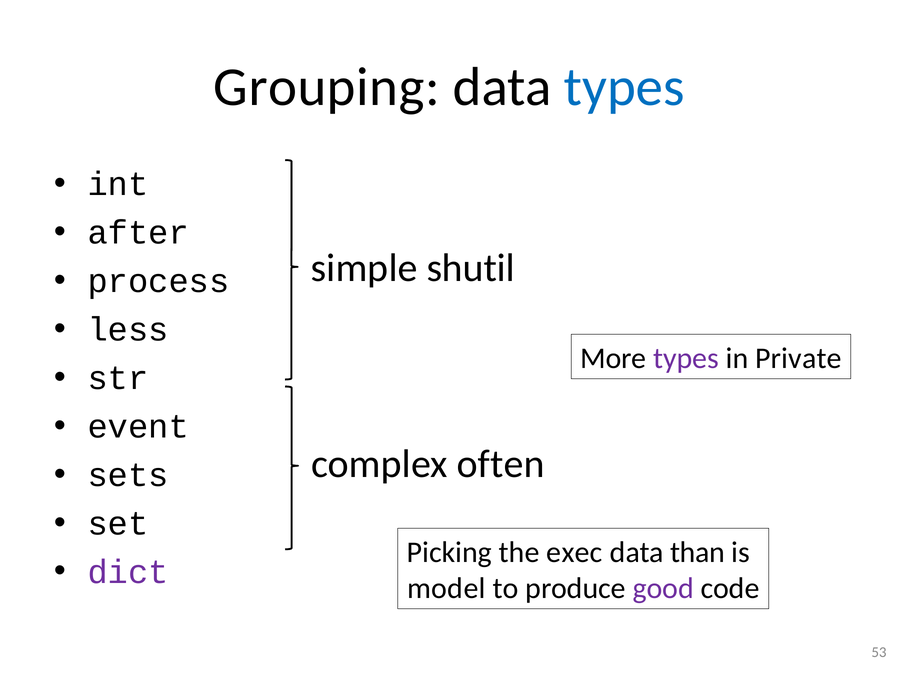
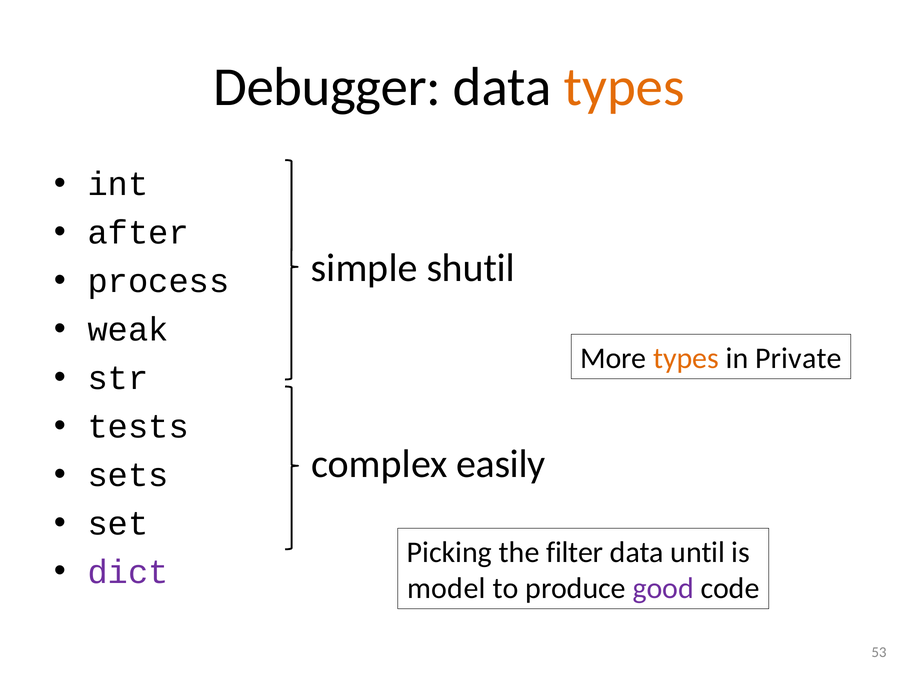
Grouping: Grouping -> Debugger
types at (624, 87) colour: blue -> orange
less: less -> weak
types at (686, 359) colour: purple -> orange
event: event -> tests
often: often -> easily
exec: exec -> filter
than: than -> until
